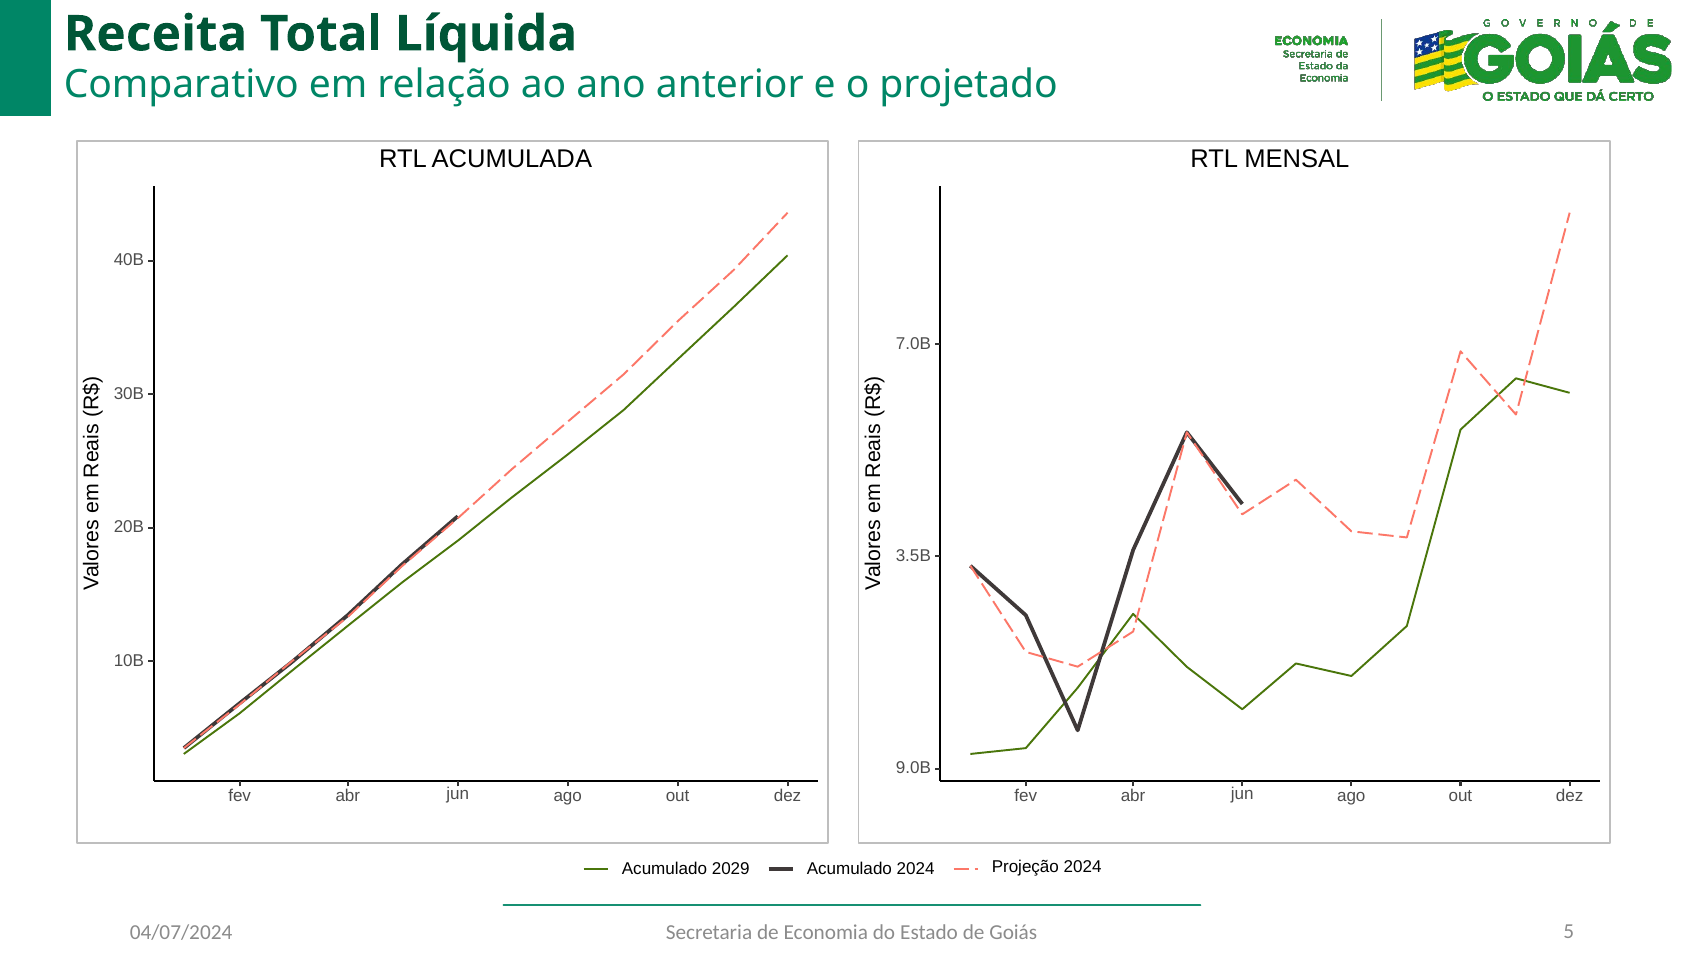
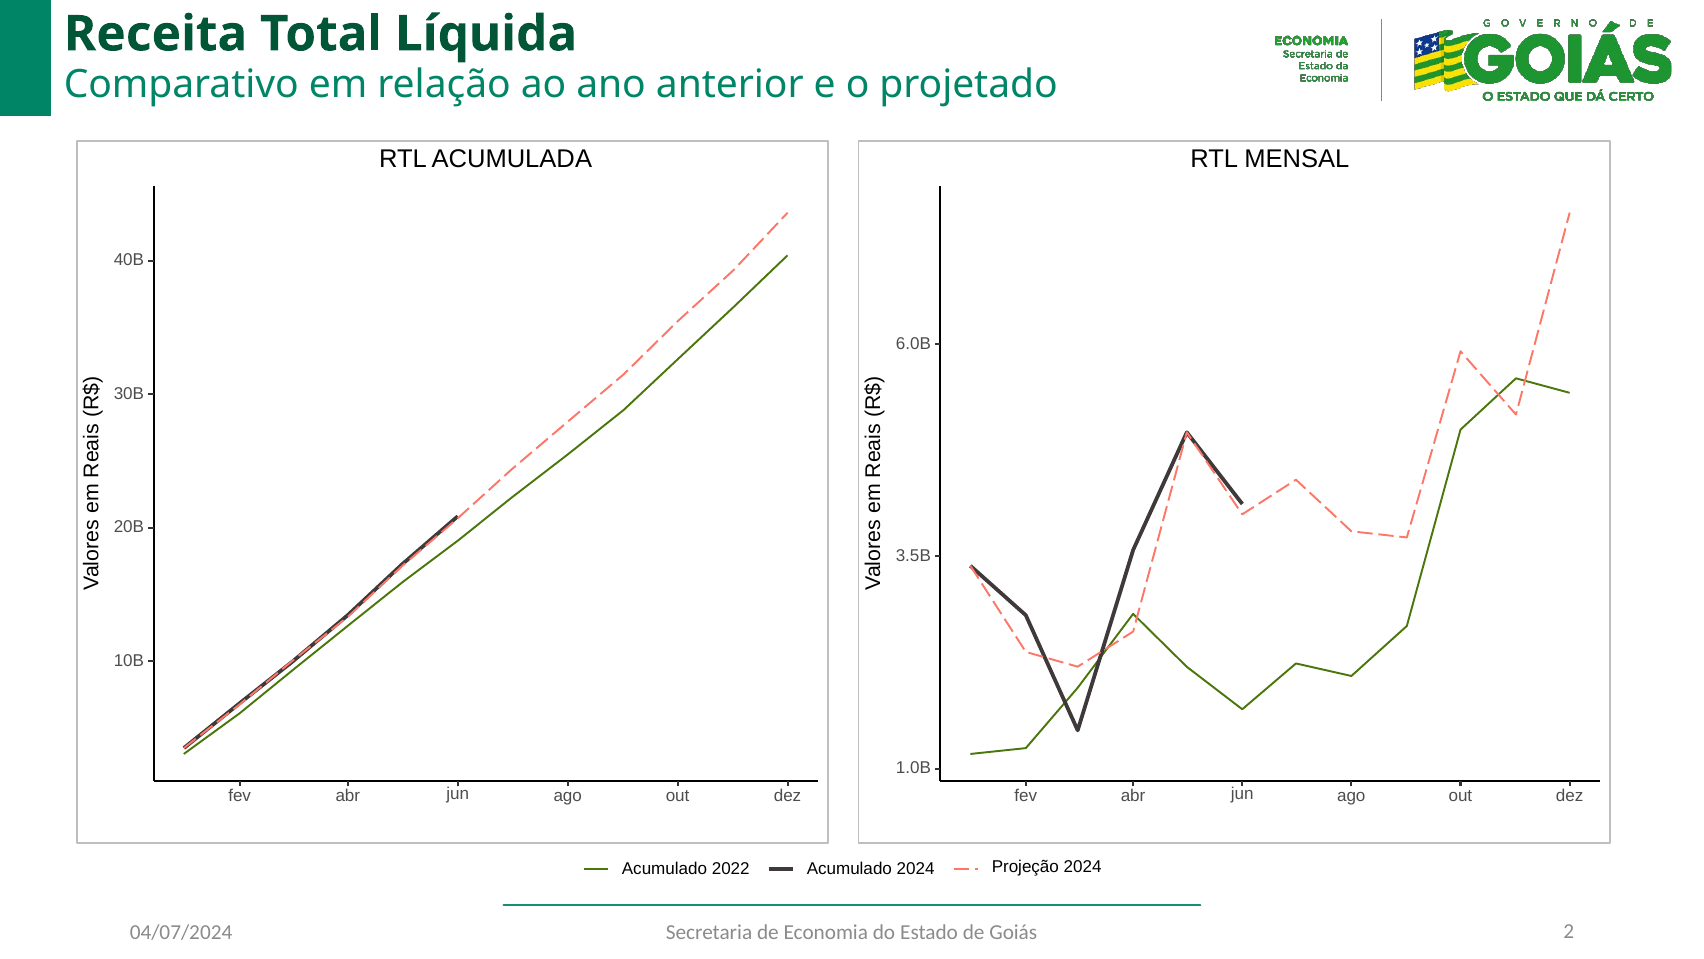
7.0B: 7.0B -> 6.0B
9.0B: 9.0B -> 1.0B
2029: 2029 -> 2022
5: 5 -> 2
